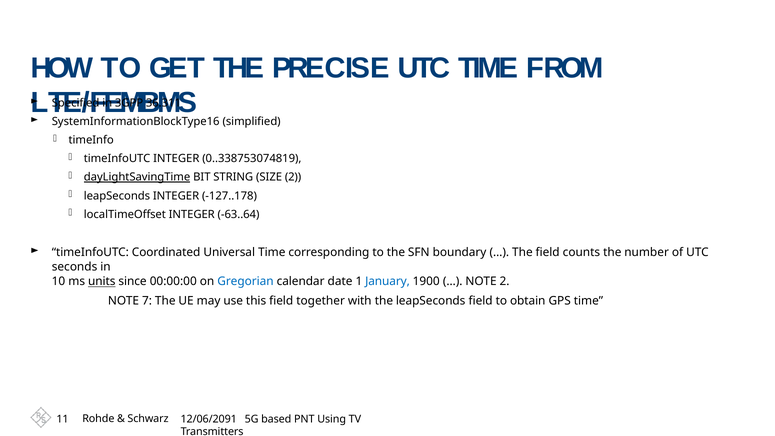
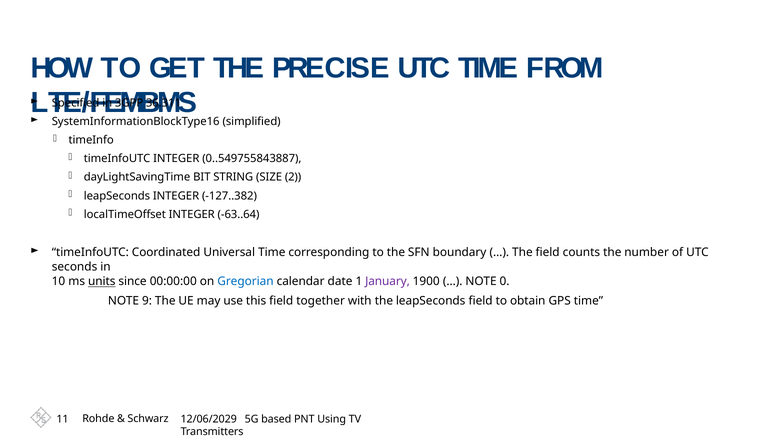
0..338753074819: 0..338753074819 -> 0..549755843887
dayLightSavingTime underline: present -> none
-127..178: -127..178 -> -127..382
January colour: blue -> purple
NOTE 2: 2 -> 0
7: 7 -> 9
12/06/2091: 12/06/2091 -> 12/06/2029
